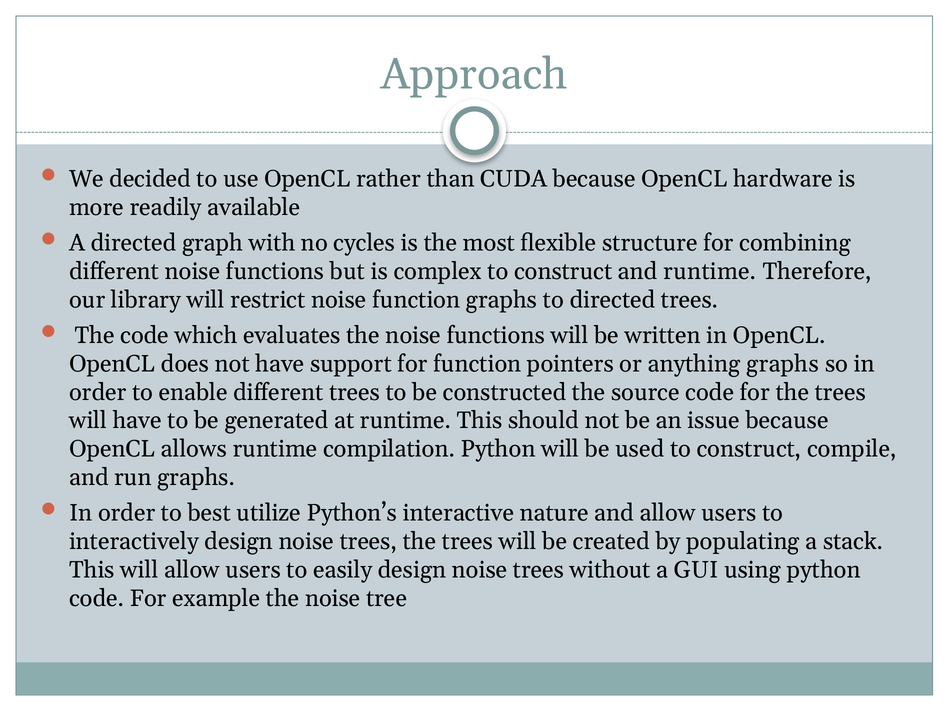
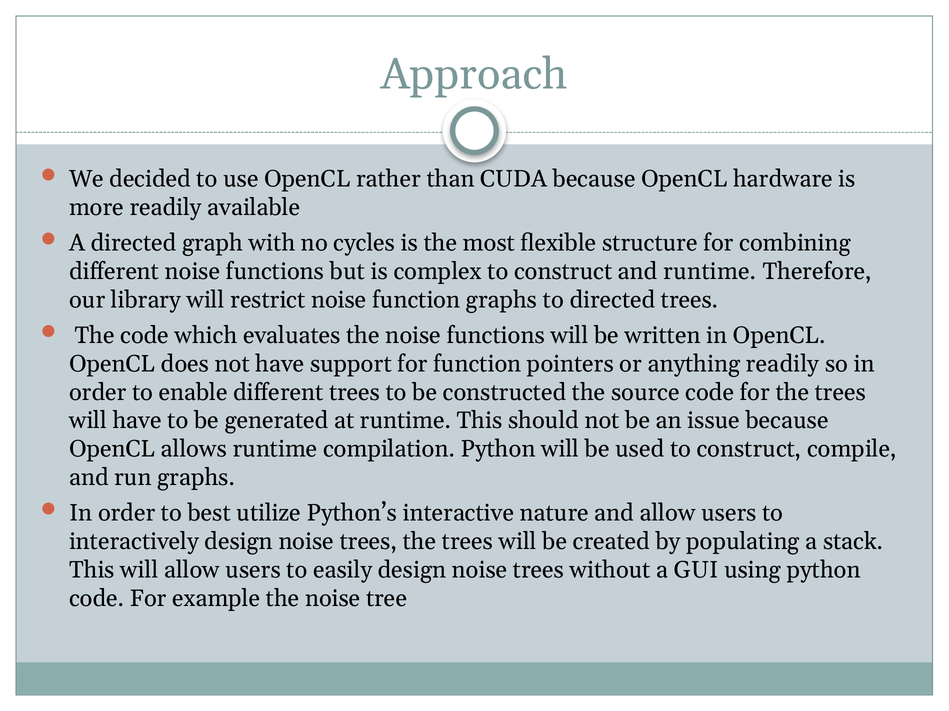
anything graphs: graphs -> readily
